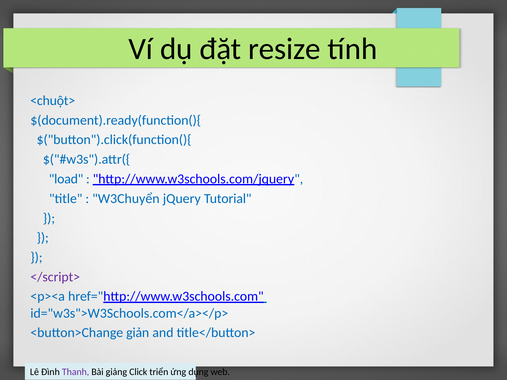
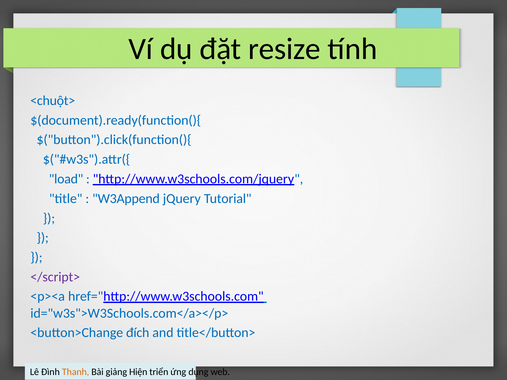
W3Chuyển: W3Chuyển -> W3Append
giản: giản -> đích
Thanh colour: purple -> orange
Click: Click -> Hiện
